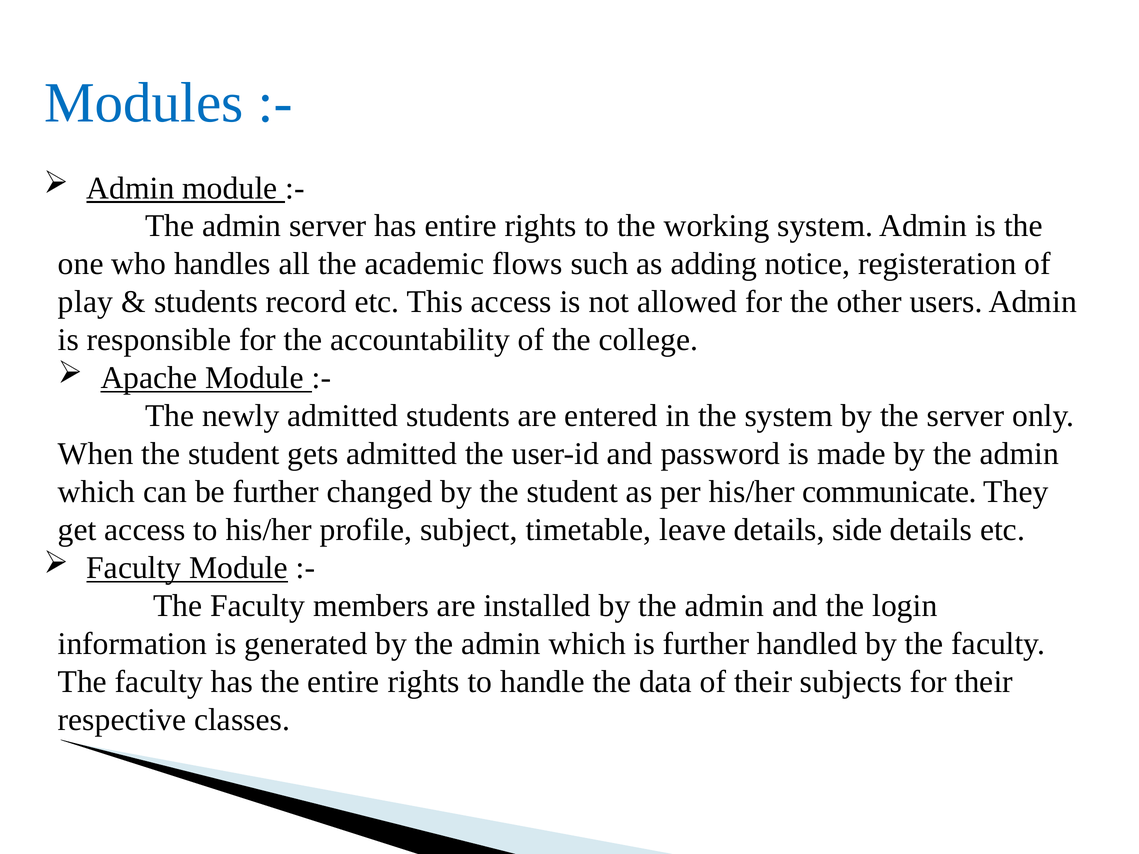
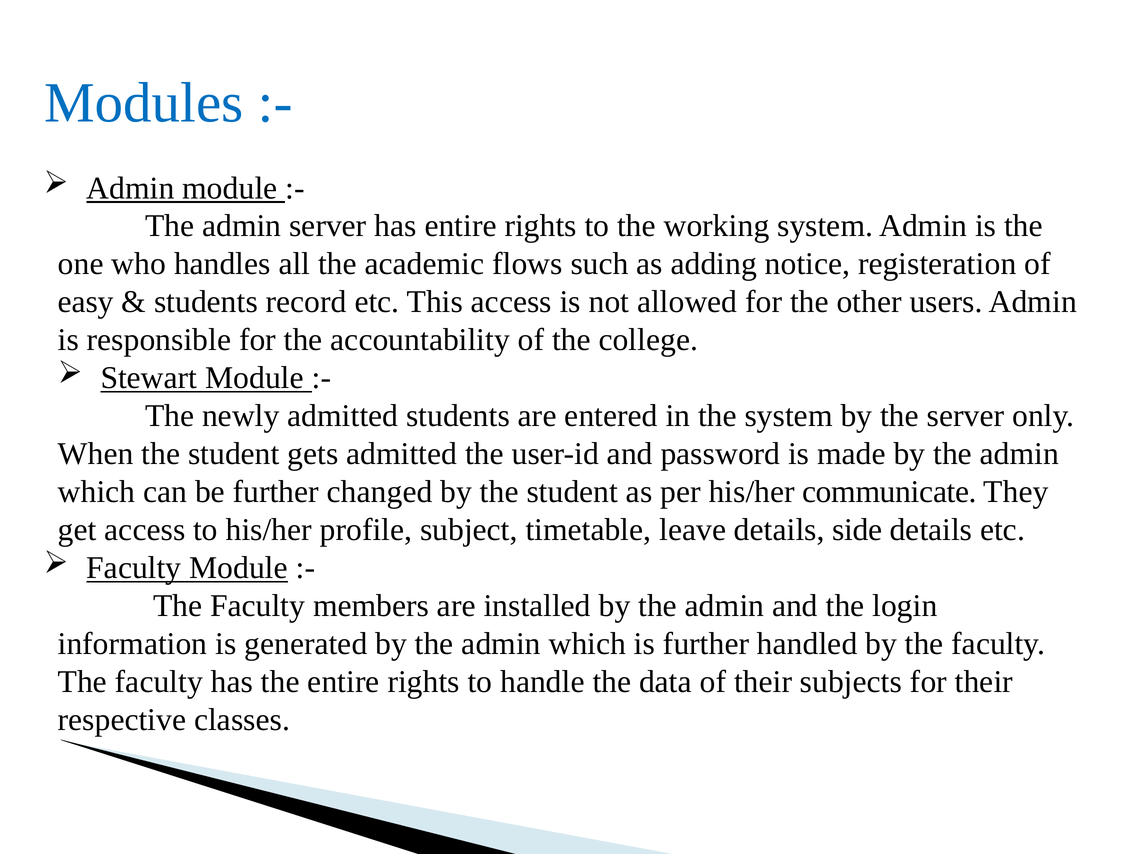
play: play -> easy
Apache: Apache -> Stewart
